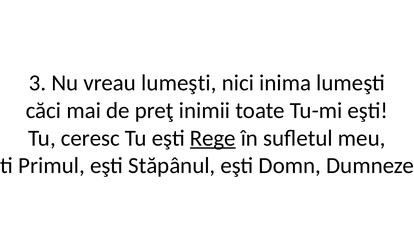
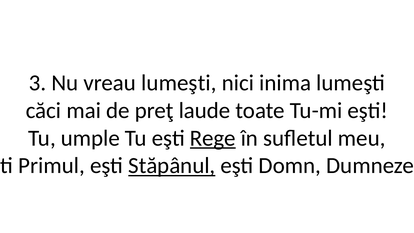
inimii: inimii -> laude
ceresc: ceresc -> umple
Stăpânul underline: none -> present
